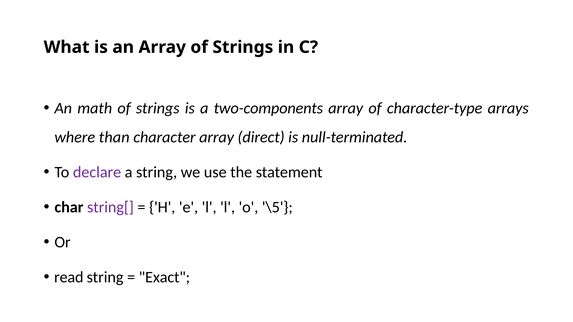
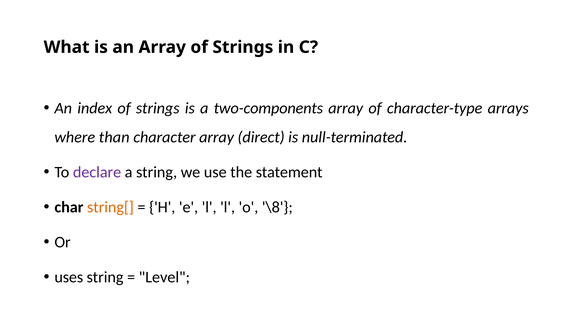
math: math -> index
string[ colour: purple -> orange
\5: \5 -> \8
read: read -> uses
Exact: Exact -> Level
